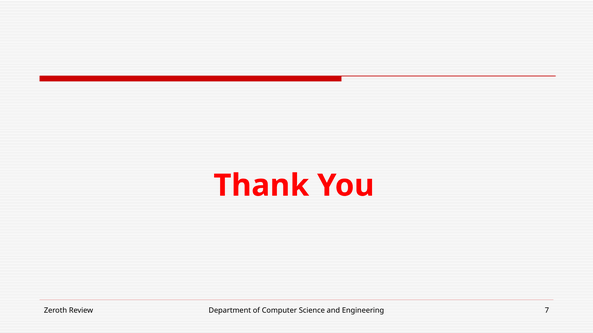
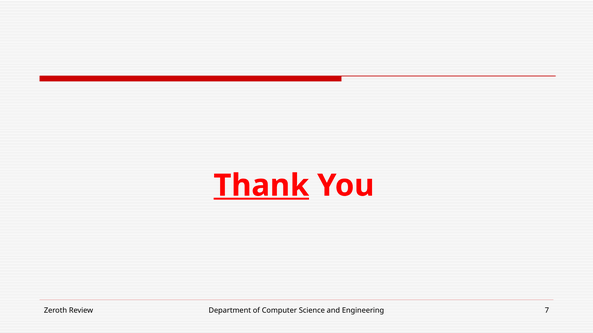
Thank underline: none -> present
